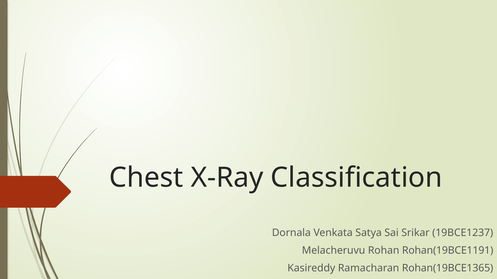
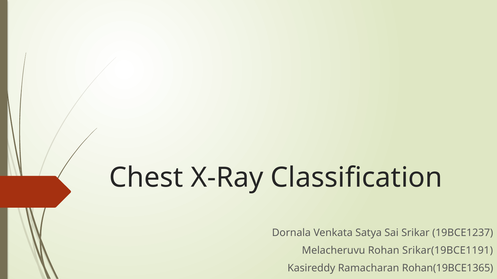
Rohan(19BCE1191: Rohan(19BCE1191 -> Srikar(19BCE1191
